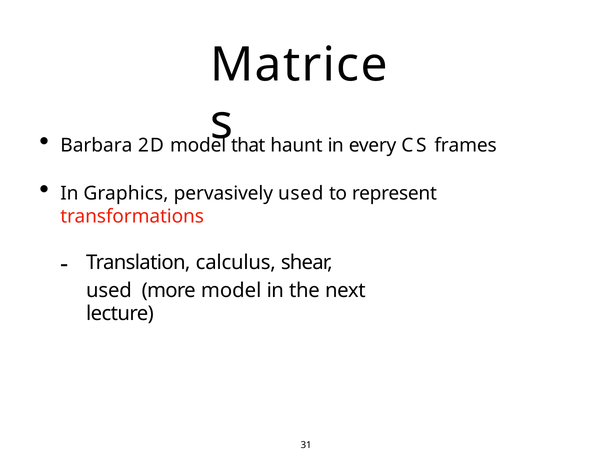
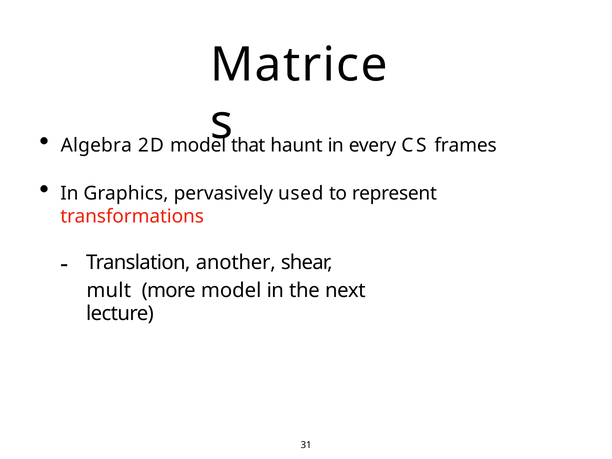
Barbara: Barbara -> Algebra
calculus: calculus -> another
used at (109, 291): used -> mult
